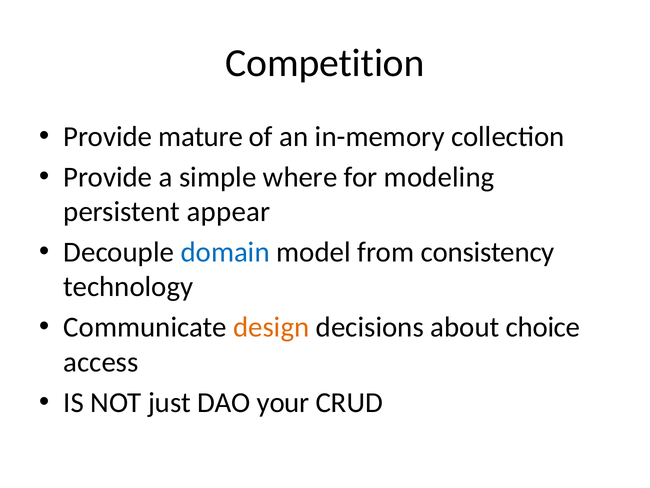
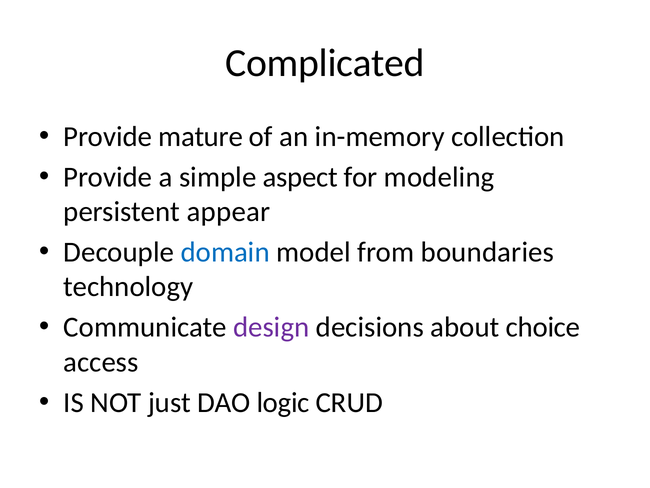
Competition: Competition -> Complicated
where: where -> aspect
consistency: consistency -> boundaries
design colour: orange -> purple
your: your -> logic
